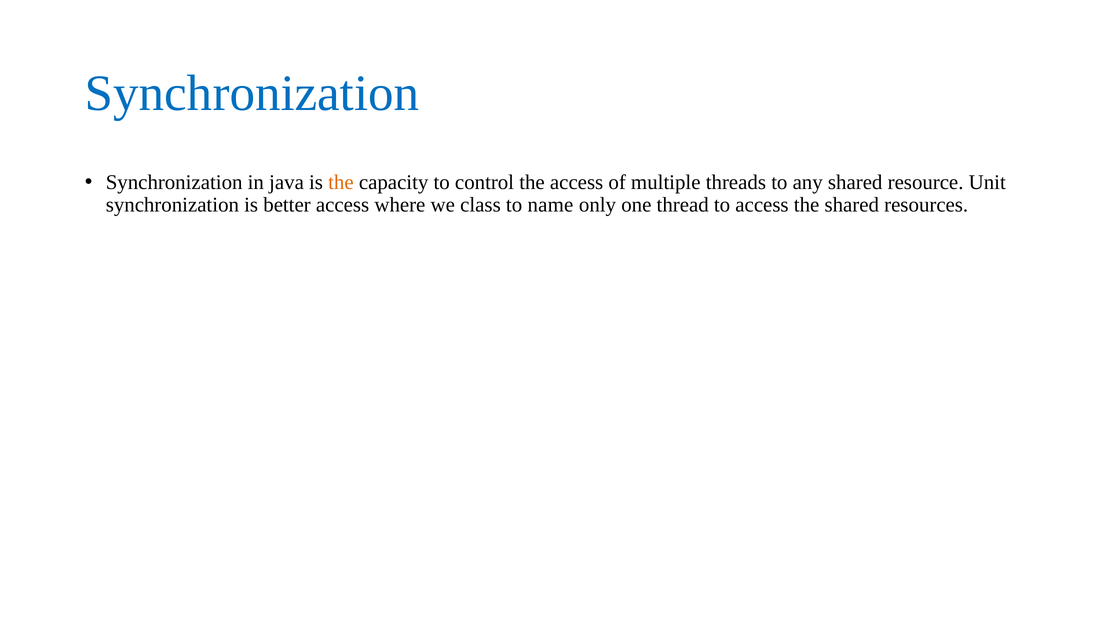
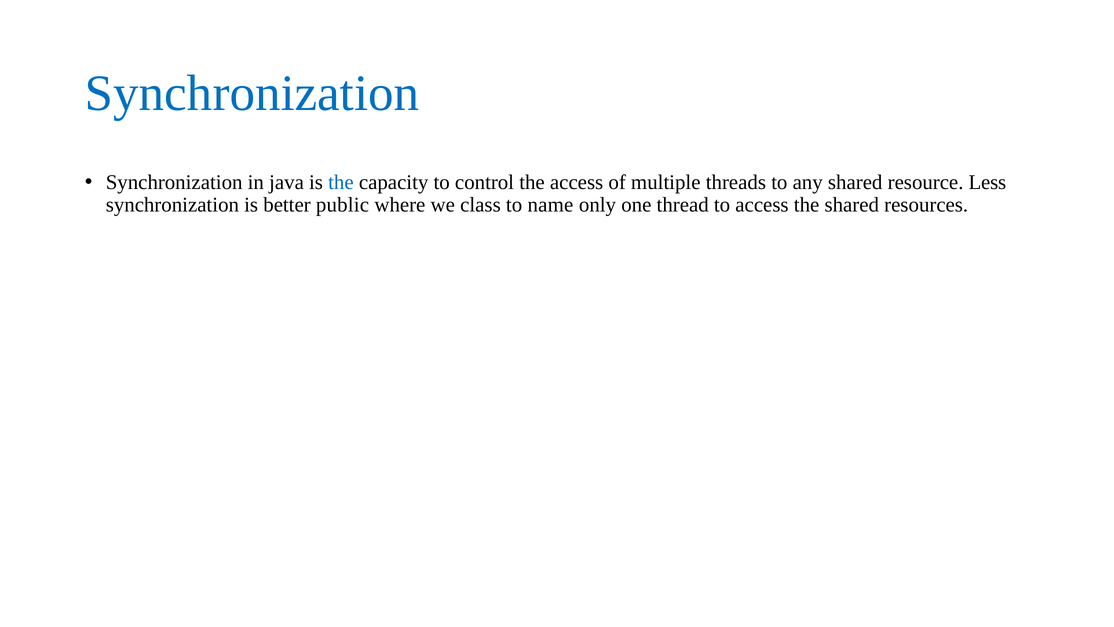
the at (341, 182) colour: orange -> blue
Unit: Unit -> Less
better access: access -> public
